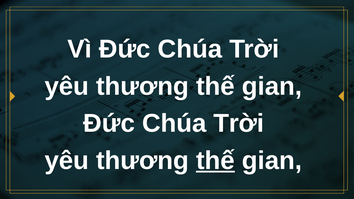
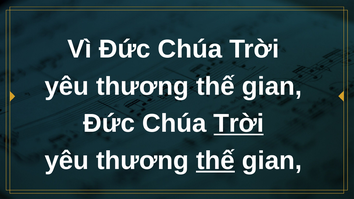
Trời at (239, 123) underline: none -> present
